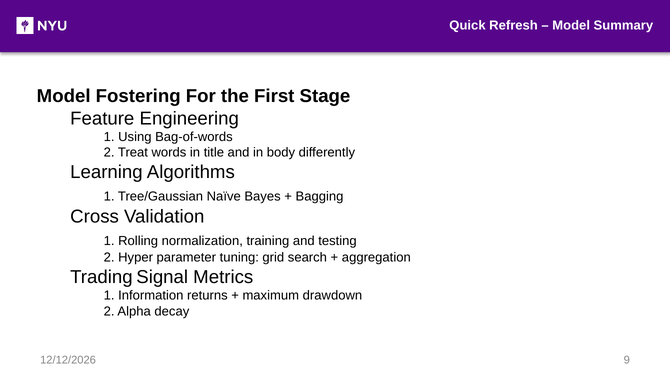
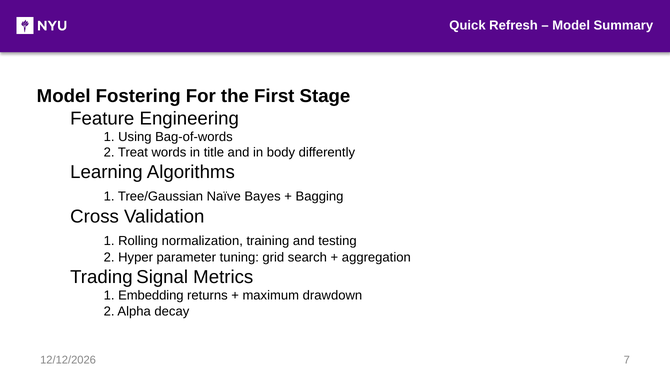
Information: Information -> Embedding
9: 9 -> 7
